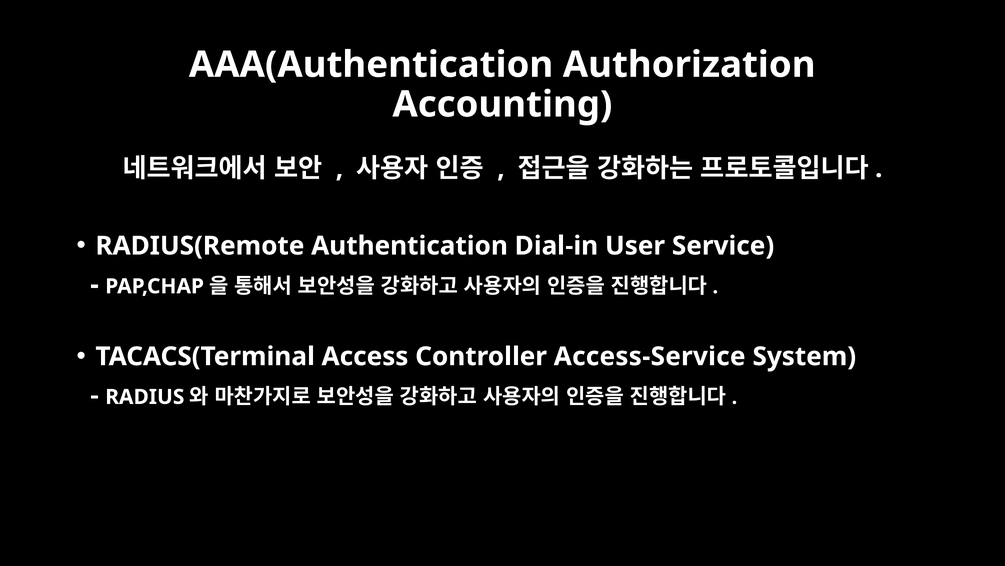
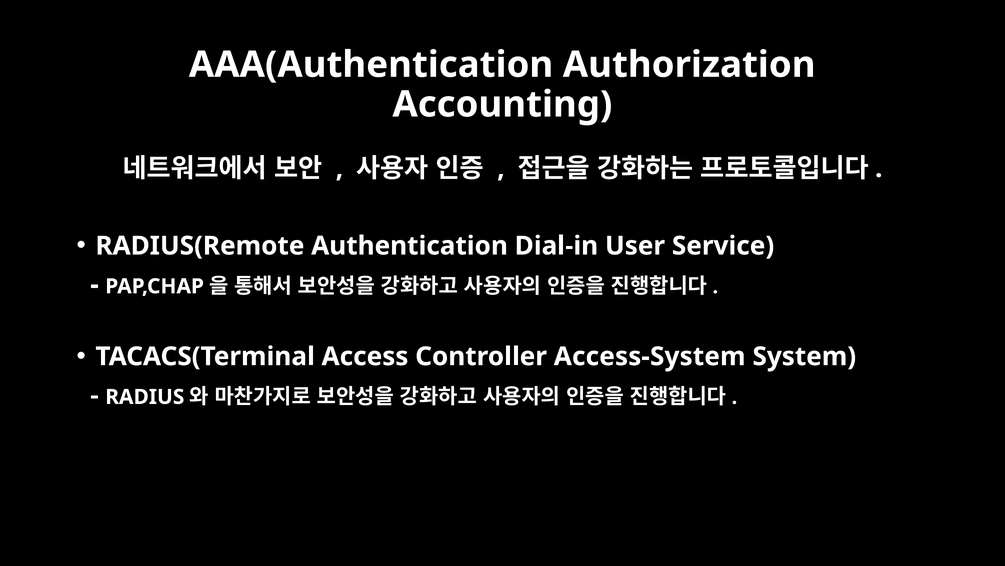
Access-Service: Access-Service -> Access-System
